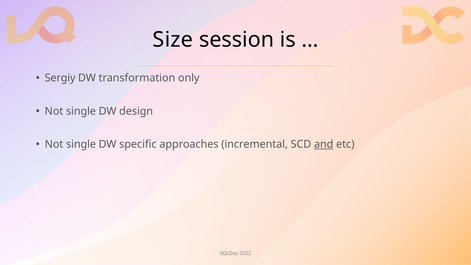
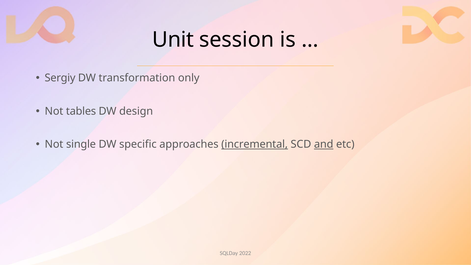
Size: Size -> Unit
single at (81, 111): single -> tables
incremental underline: none -> present
